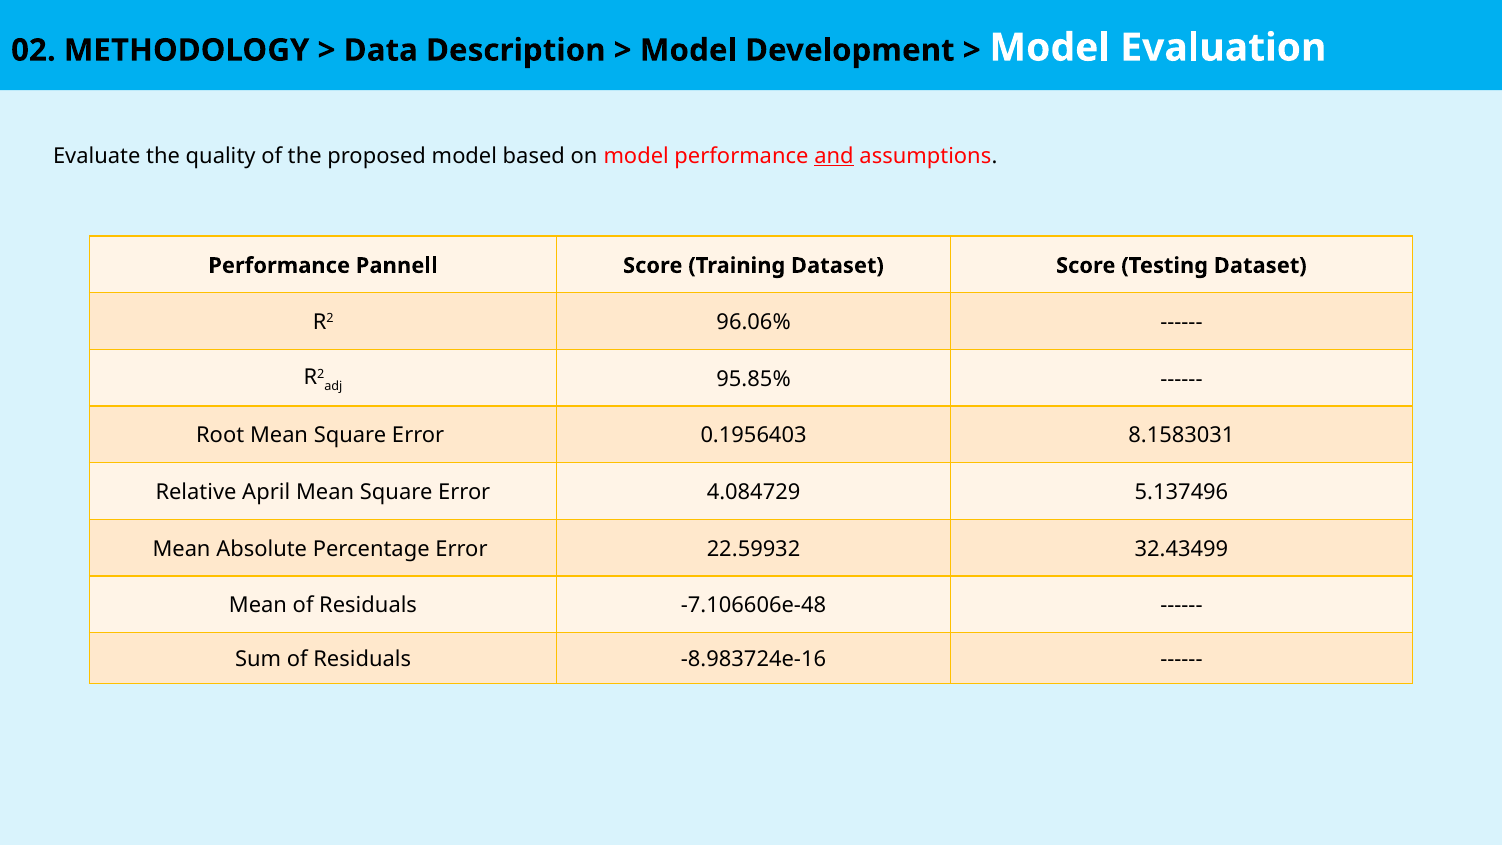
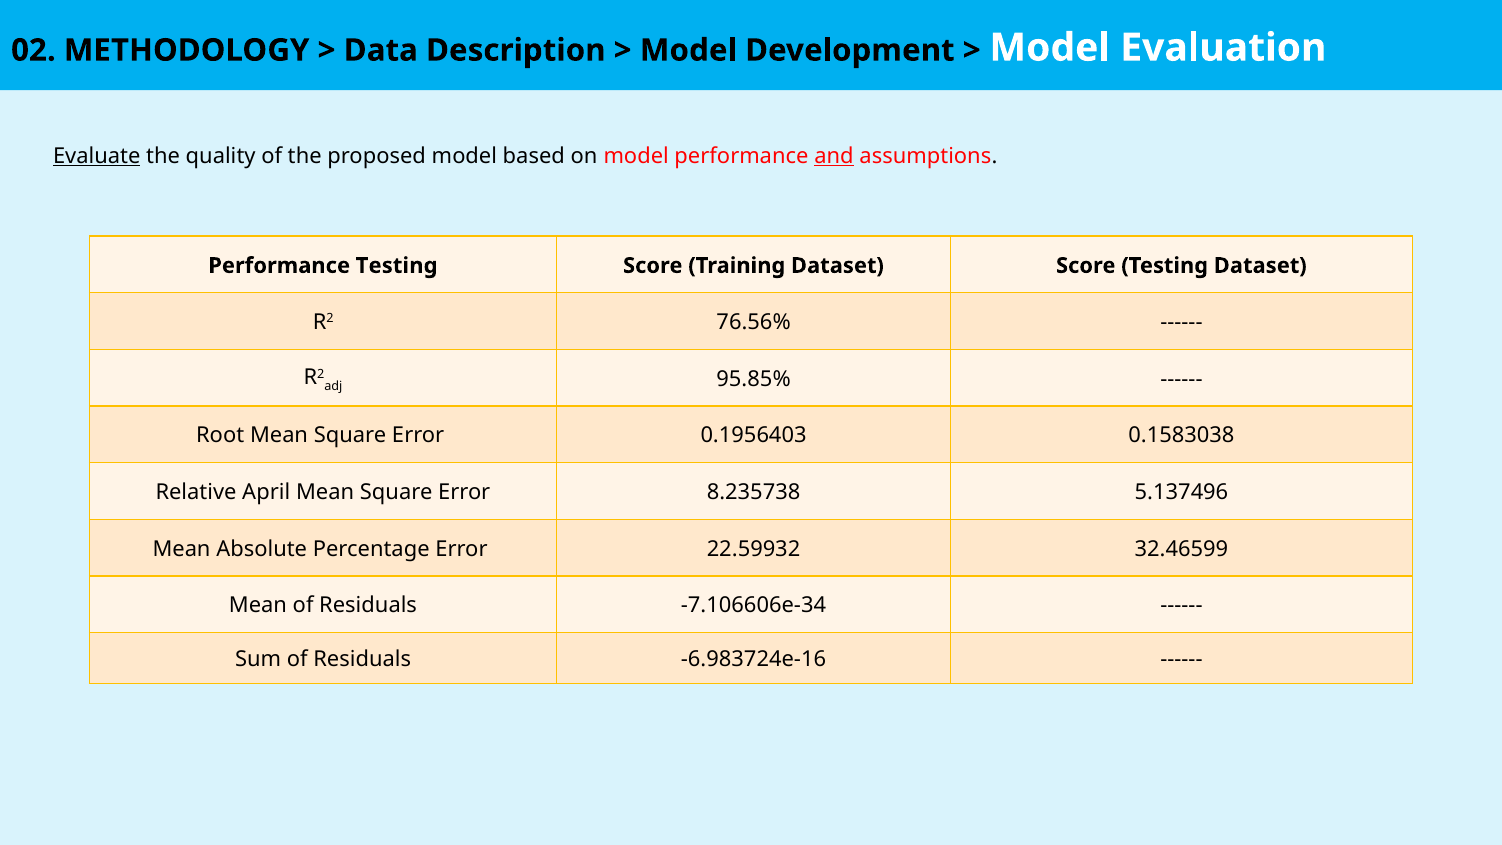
Evaluate underline: none -> present
Performance Pannell: Pannell -> Testing
96.06%: 96.06% -> 76.56%
8.1583031: 8.1583031 -> 0.1583038
4.084729: 4.084729 -> 8.235738
32.43499: 32.43499 -> 32.46599
-7.106606e-48: -7.106606e-48 -> -7.106606e-34
-8.983724e-16: -8.983724e-16 -> -6.983724e-16
